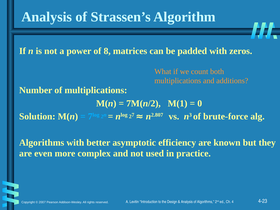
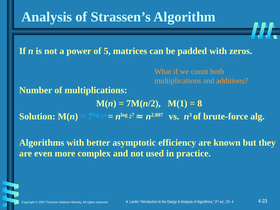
8: 8 -> 5
0: 0 -> 8
